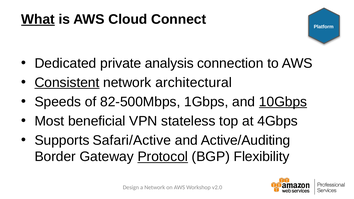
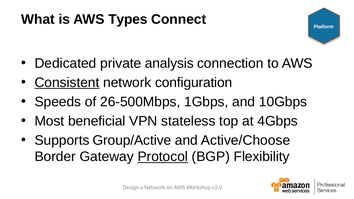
What underline: present -> none
Cloud: Cloud -> Types
architectural: architectural -> configuration
82-500Mbps: 82-500Mbps -> 26-500Mbps
10Gbps underline: present -> none
Safari/Active: Safari/Active -> Group/Active
Active/Auditing: Active/Auditing -> Active/Choose
